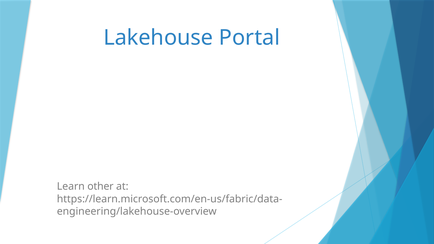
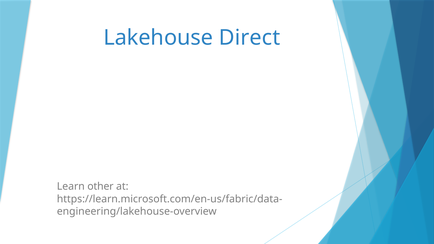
Portal: Portal -> Direct
